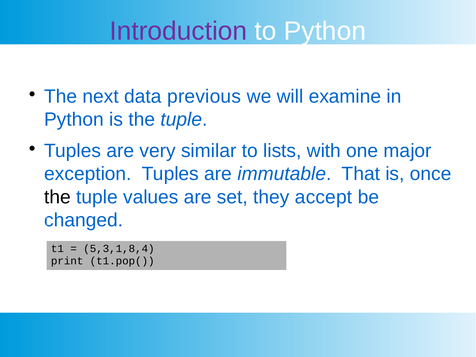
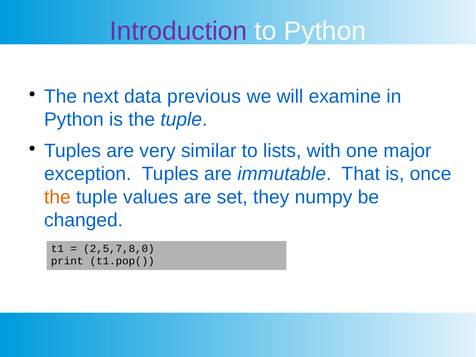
the at (58, 197) colour: black -> orange
accept: accept -> numpy
5,3,1,8,4: 5,3,1,8,4 -> 2,5,7,8,0
